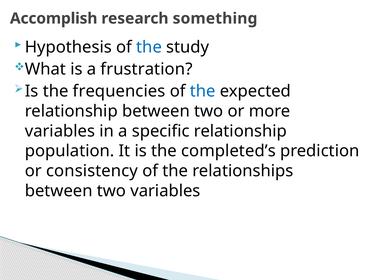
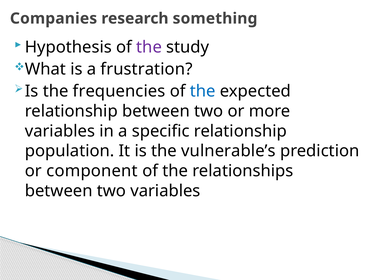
Accomplish: Accomplish -> Companies
the at (149, 47) colour: blue -> purple
completed’s: completed’s -> vulnerable’s
consistency: consistency -> component
